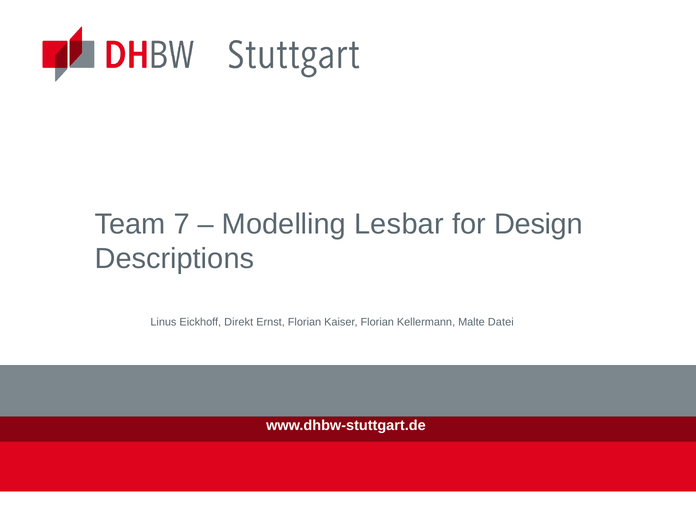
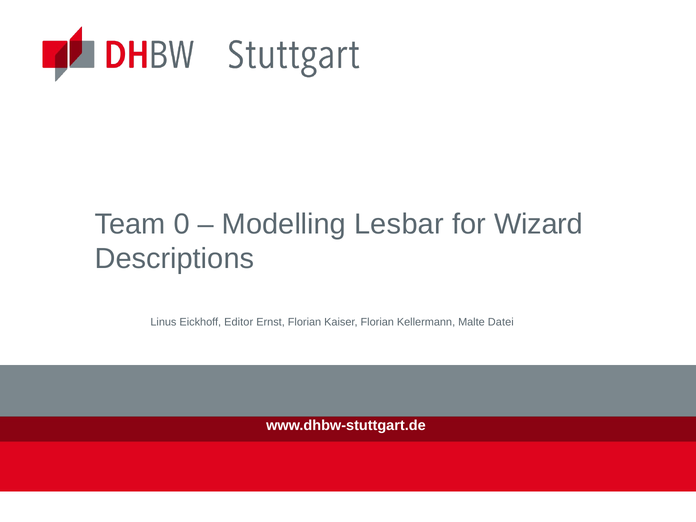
7: 7 -> 0
Design: Design -> Wizard
Direkt: Direkt -> Editor
